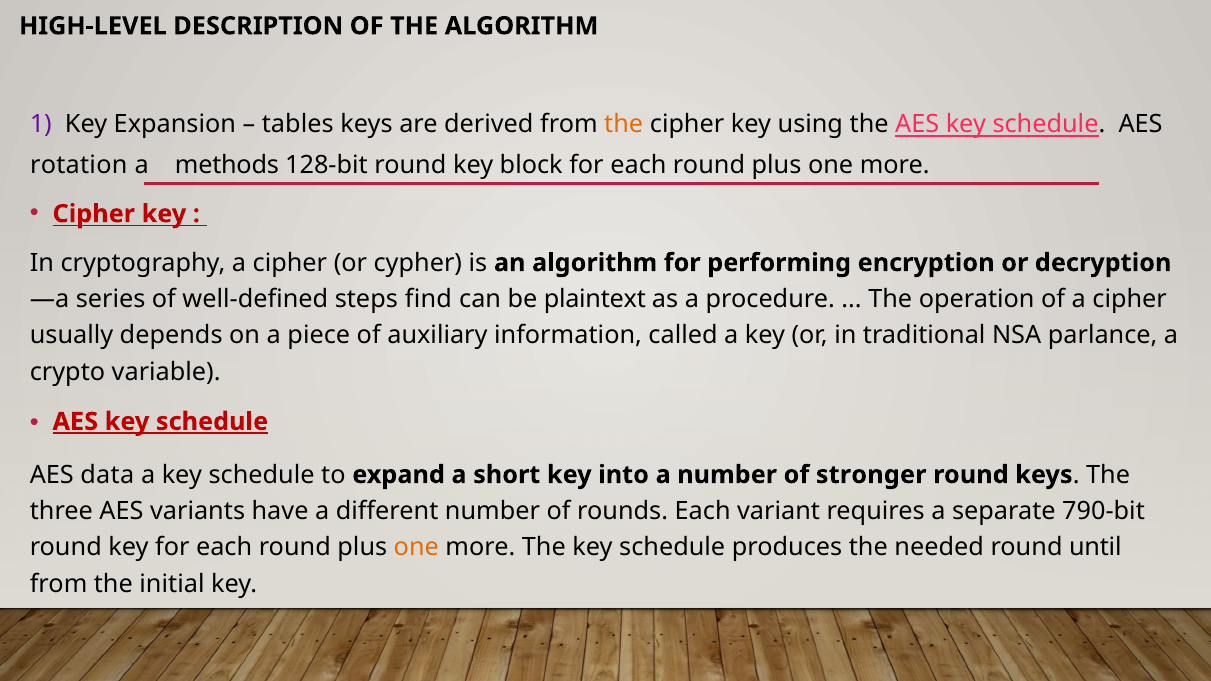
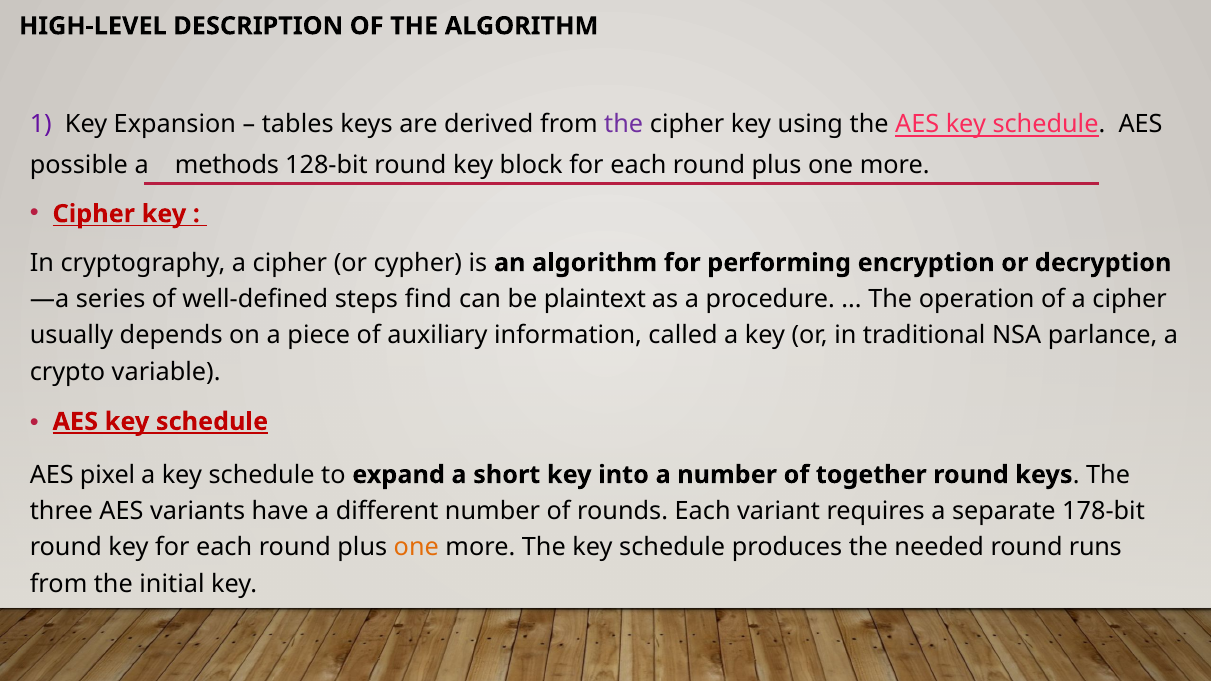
the at (624, 124) colour: orange -> purple
rotation: rotation -> possible
data: data -> pixel
stronger: stronger -> together
790-bit: 790-bit -> 178-bit
until: until -> runs
